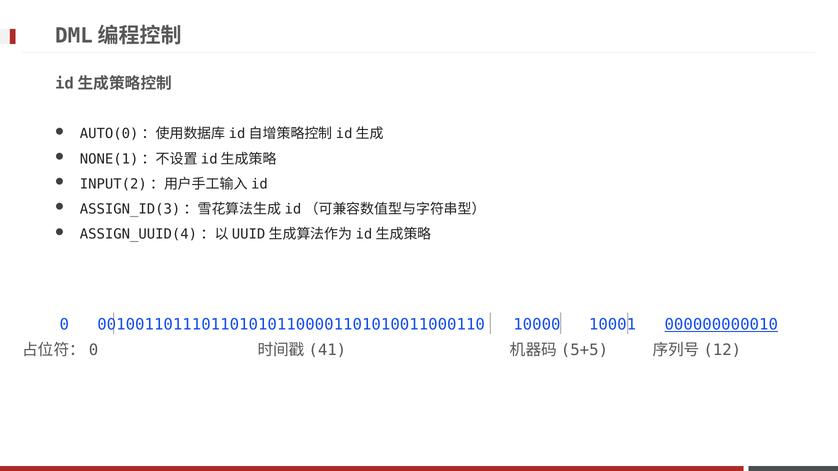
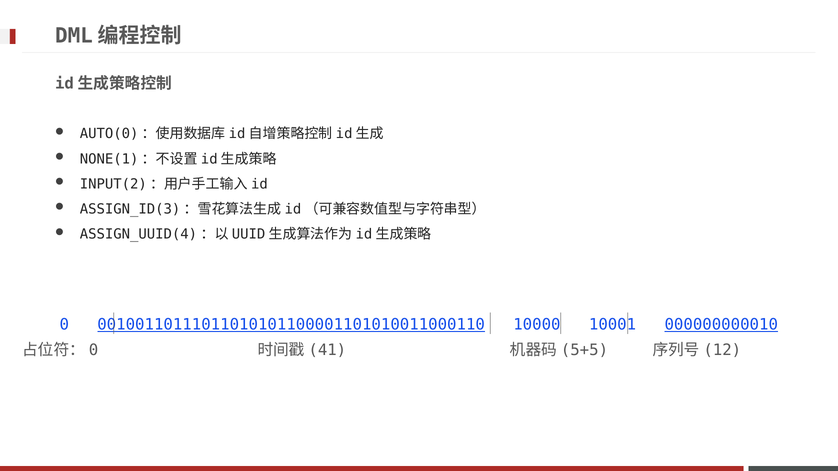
00100110111011010101100001101010011000110 underline: none -> present
